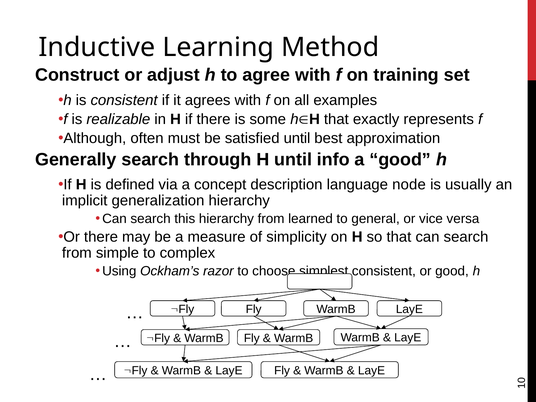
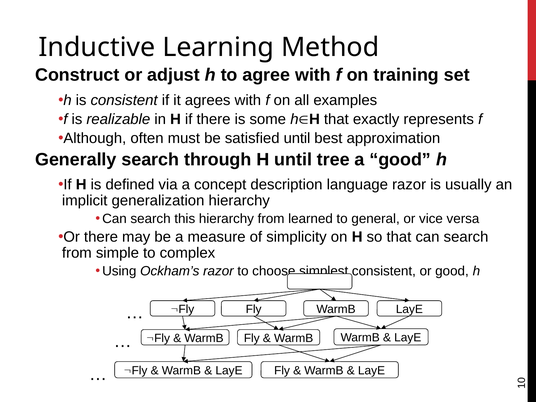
info: info -> tree
language node: node -> razor
